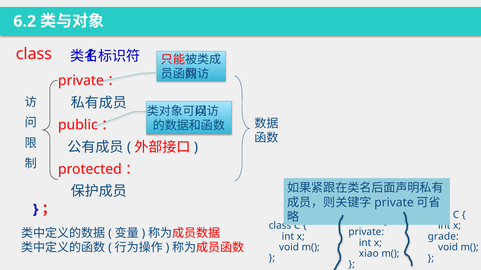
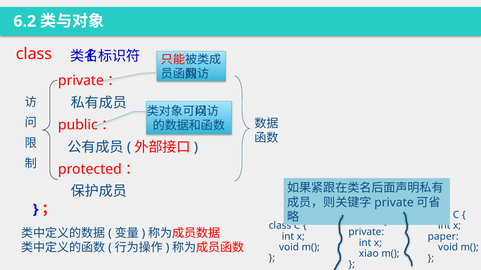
grade: grade -> paper
